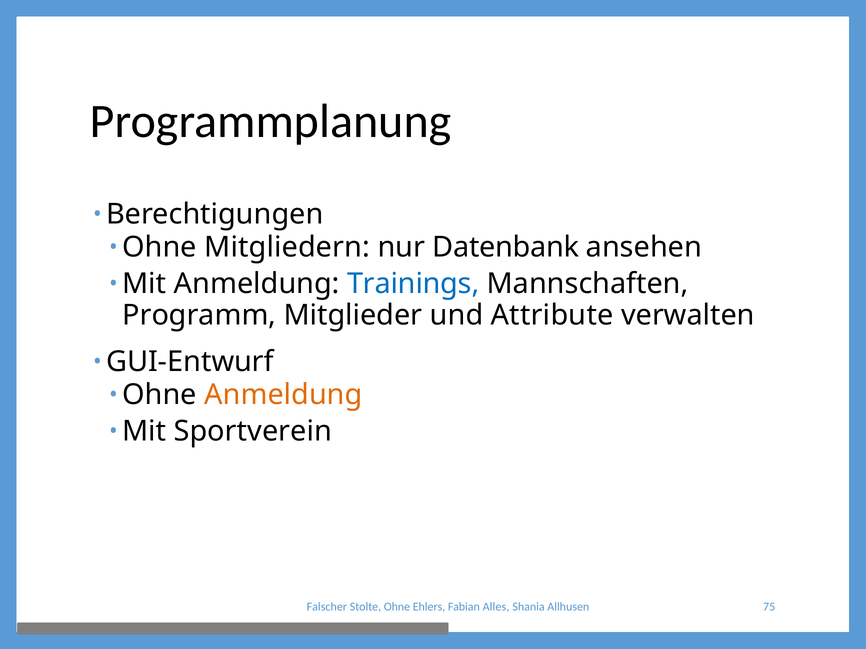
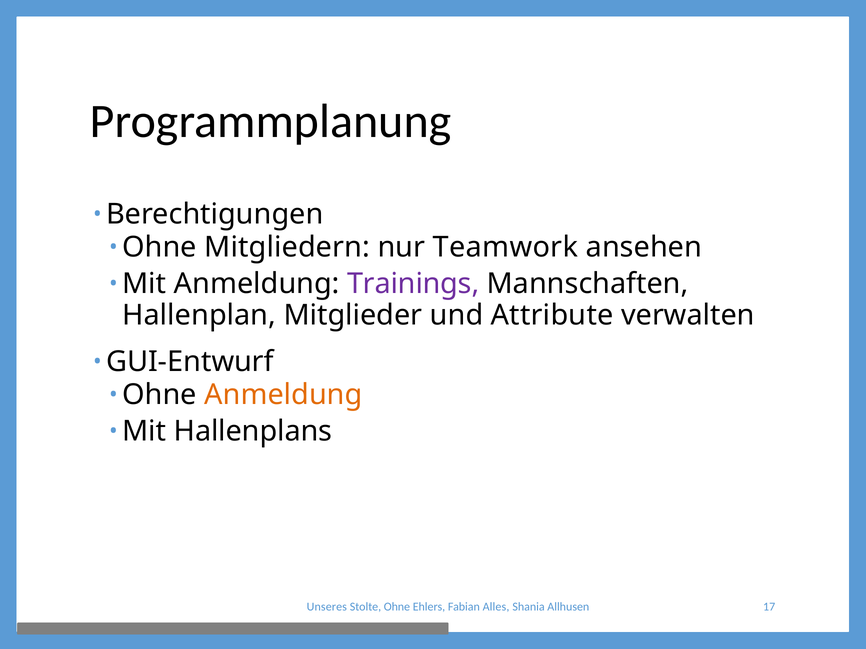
Datenbank: Datenbank -> Teamwork
Trainings colour: blue -> purple
Programm: Programm -> Hallenplan
Sportverein: Sportverein -> Hallenplans
Falscher: Falscher -> Unseres
75: 75 -> 17
